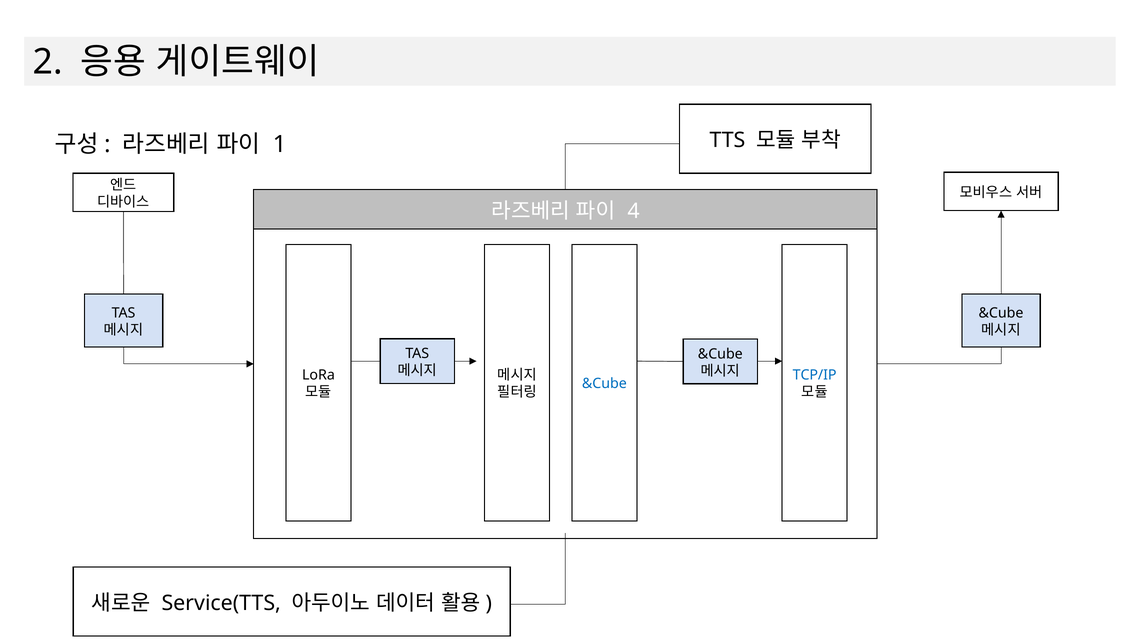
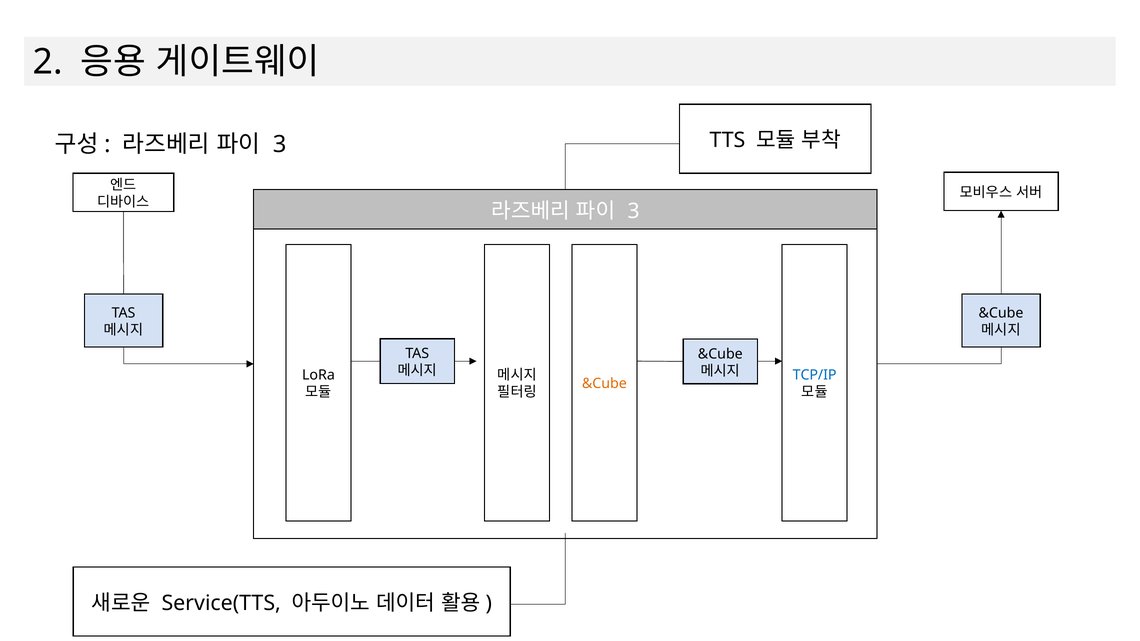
1 at (280, 144): 1 -> 3
4 at (634, 211): 4 -> 3
&Cube at (604, 384) colour: blue -> orange
